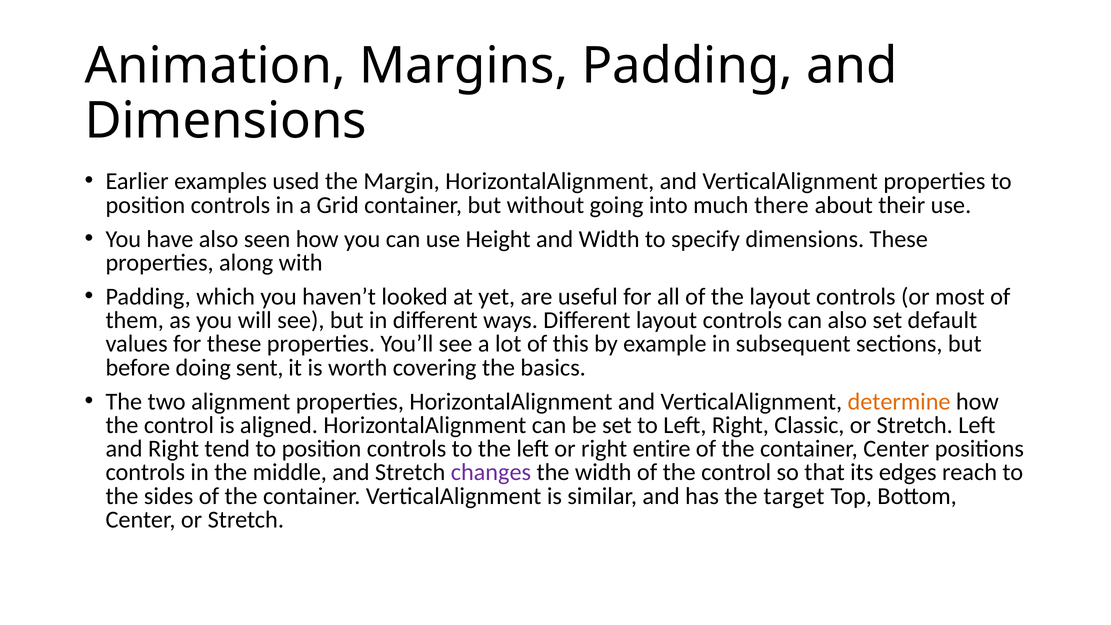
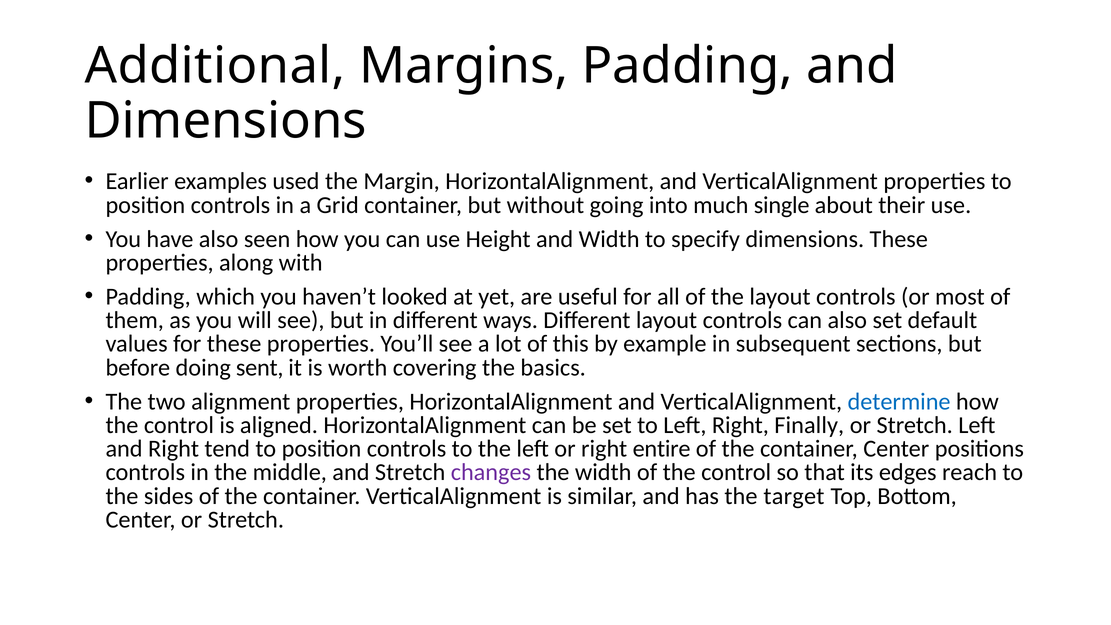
Animation: Animation -> Additional
there: there -> single
determine colour: orange -> blue
Classic: Classic -> Finally
